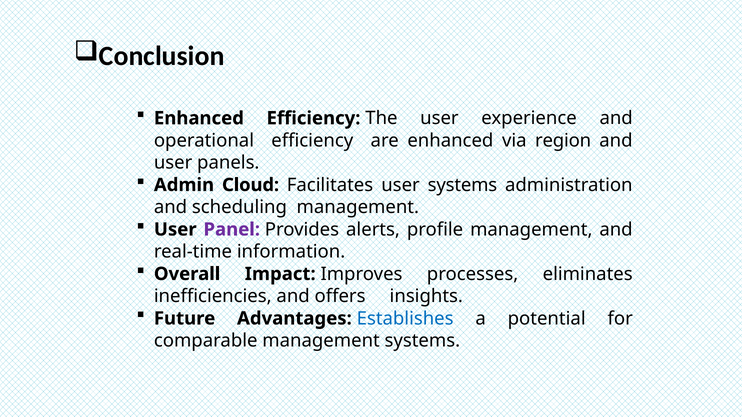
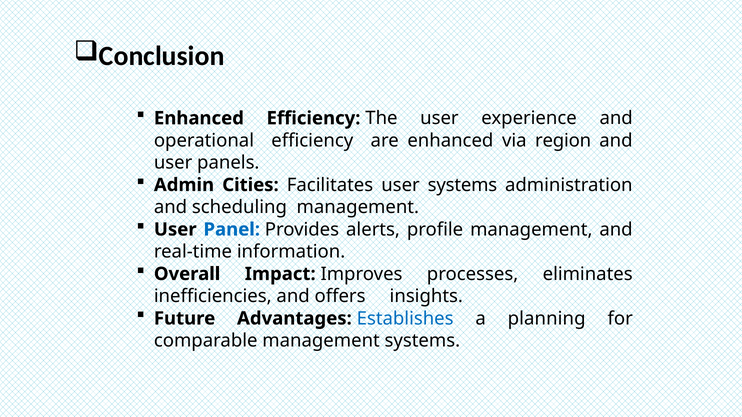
Cloud: Cloud -> Cities
Panel colour: purple -> blue
potential: potential -> planning
